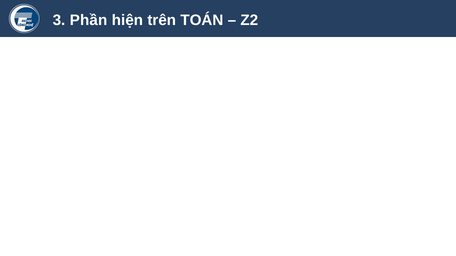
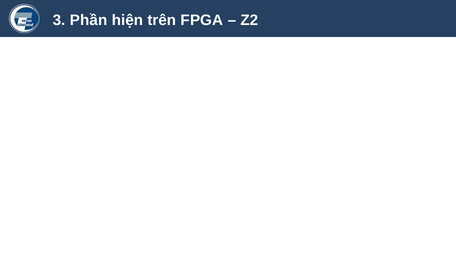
TOÁN: TOÁN -> FPGA
